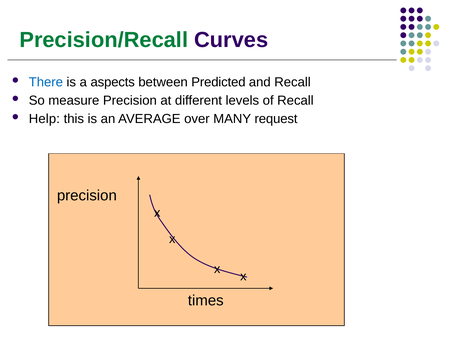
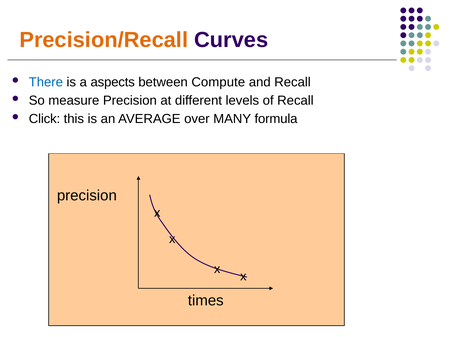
Precision/Recall colour: green -> orange
Predicted: Predicted -> Compute
Help: Help -> Click
request: request -> formula
